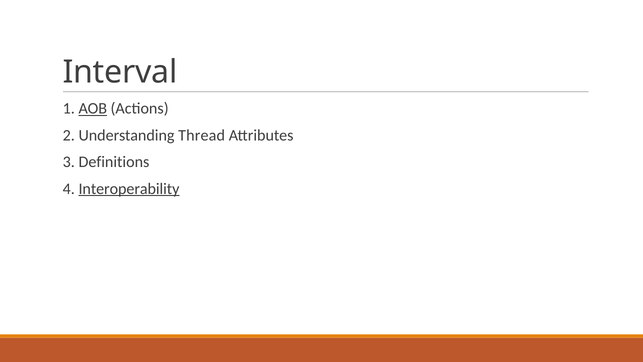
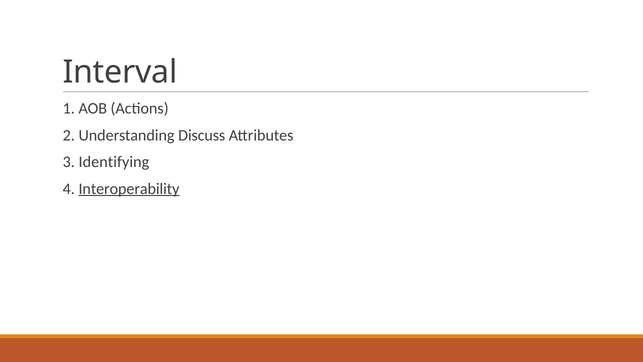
AOB underline: present -> none
Thread: Thread -> Discuss
Definitions: Definitions -> Identifying
